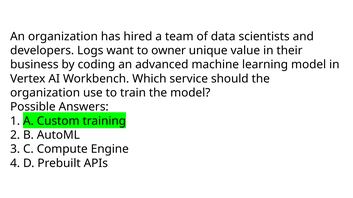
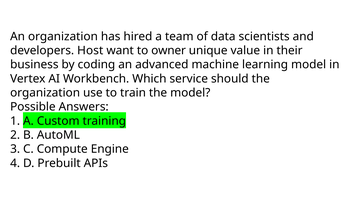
Logs: Logs -> Host
